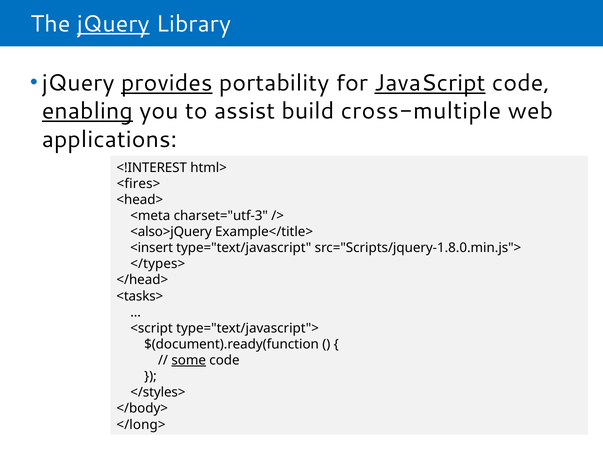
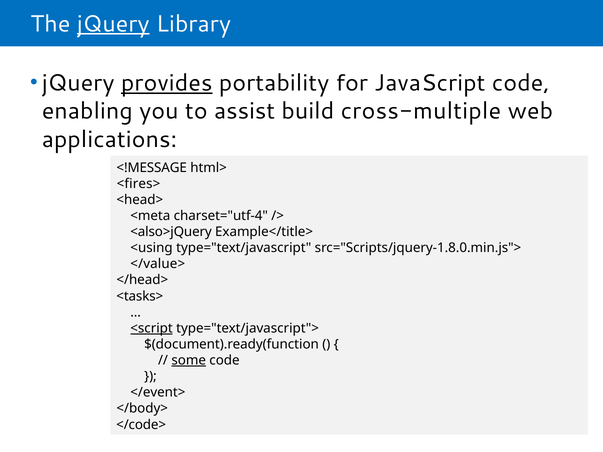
JavaScript underline: present -> none
enabling underline: present -> none
<!INTEREST: <!INTEREST -> <!MESSAGE
charset="utf-3: charset="utf-3 -> charset="utf-4
<insert: <insert -> <using
</types>: </types> -> </value>
<script underline: none -> present
</styles>: </styles> -> </event>
</long>: </long> -> </code>
